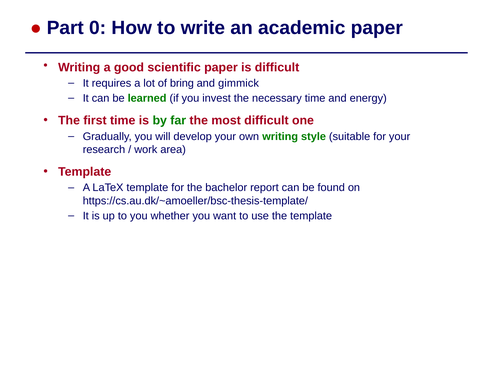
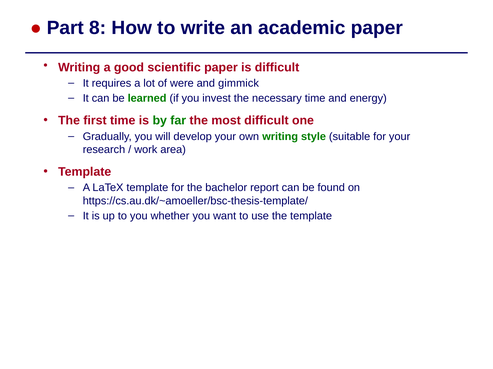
0: 0 -> 8
bring: bring -> were
